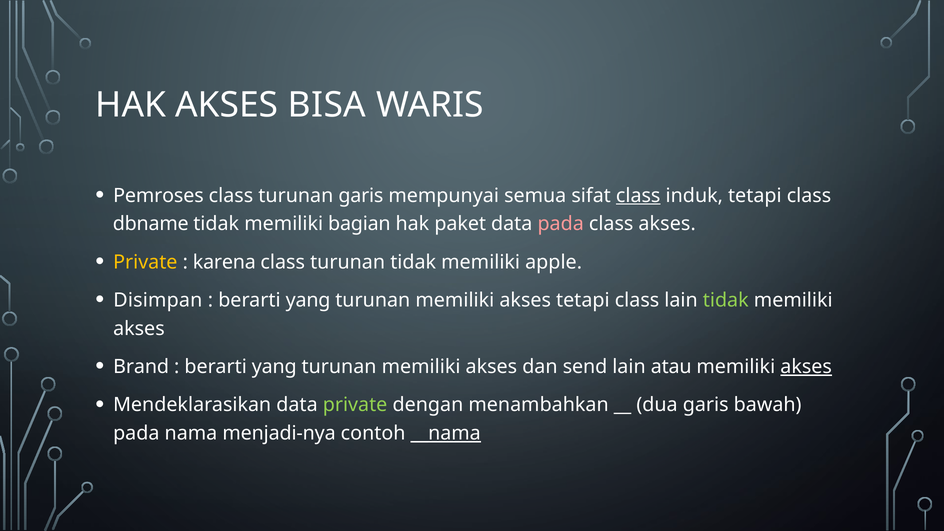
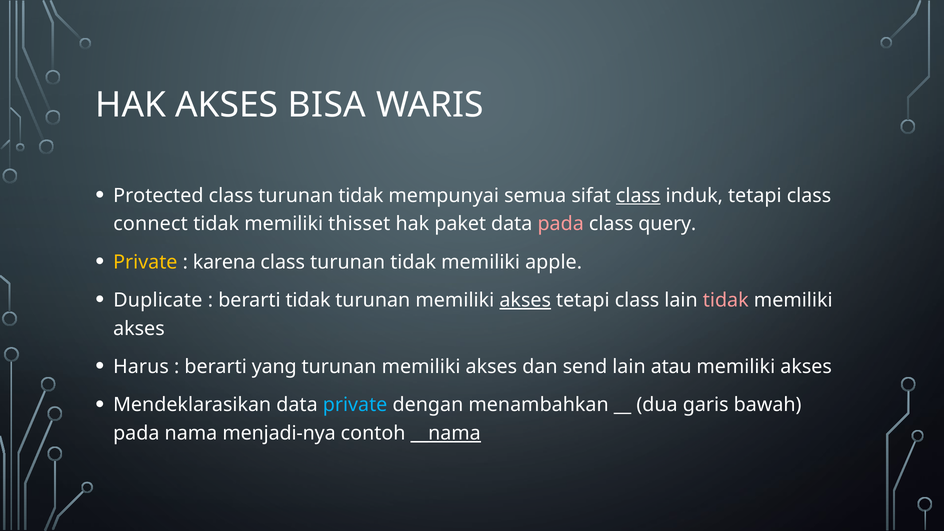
Pemroses: Pemroses -> Protected
garis at (361, 196): garis -> tidak
dbname: dbname -> connect
bagian: bagian -> thisset
class akses: akses -> query
Disimpan: Disimpan -> Duplicate
yang at (308, 300): yang -> tidak
akses at (525, 300) underline: none -> present
tidak at (726, 300) colour: light green -> pink
Brand: Brand -> Harus
akses at (806, 367) underline: present -> none
private at (355, 405) colour: light green -> light blue
